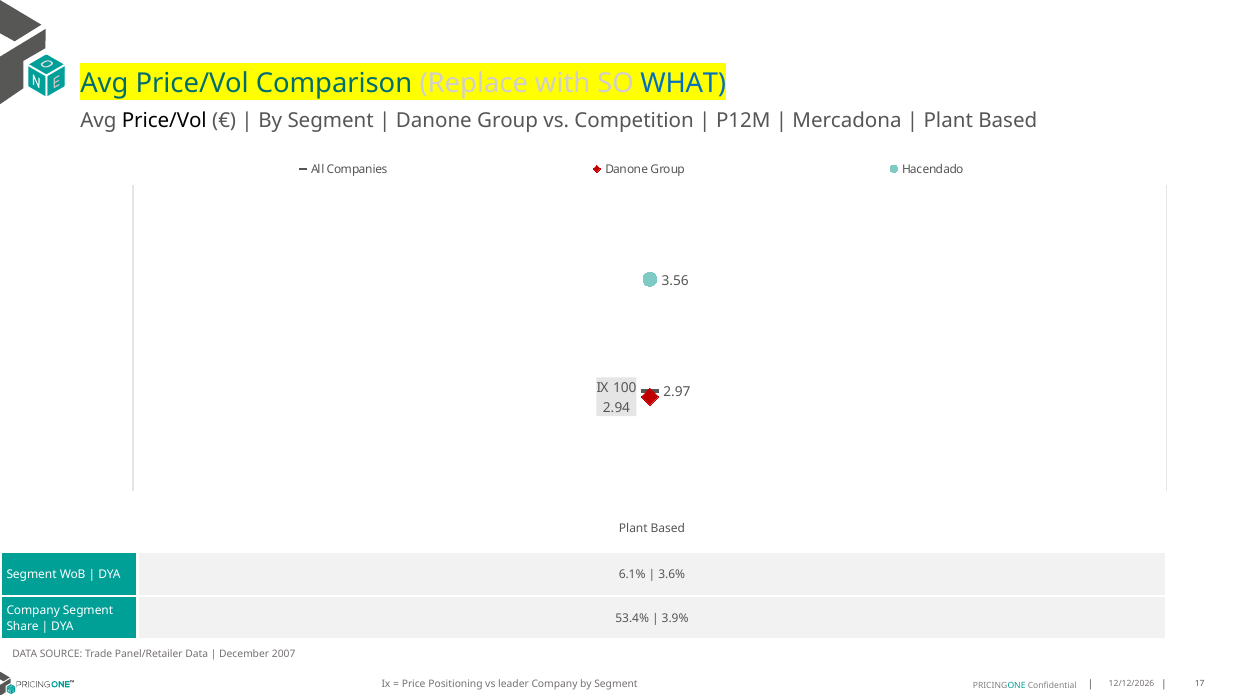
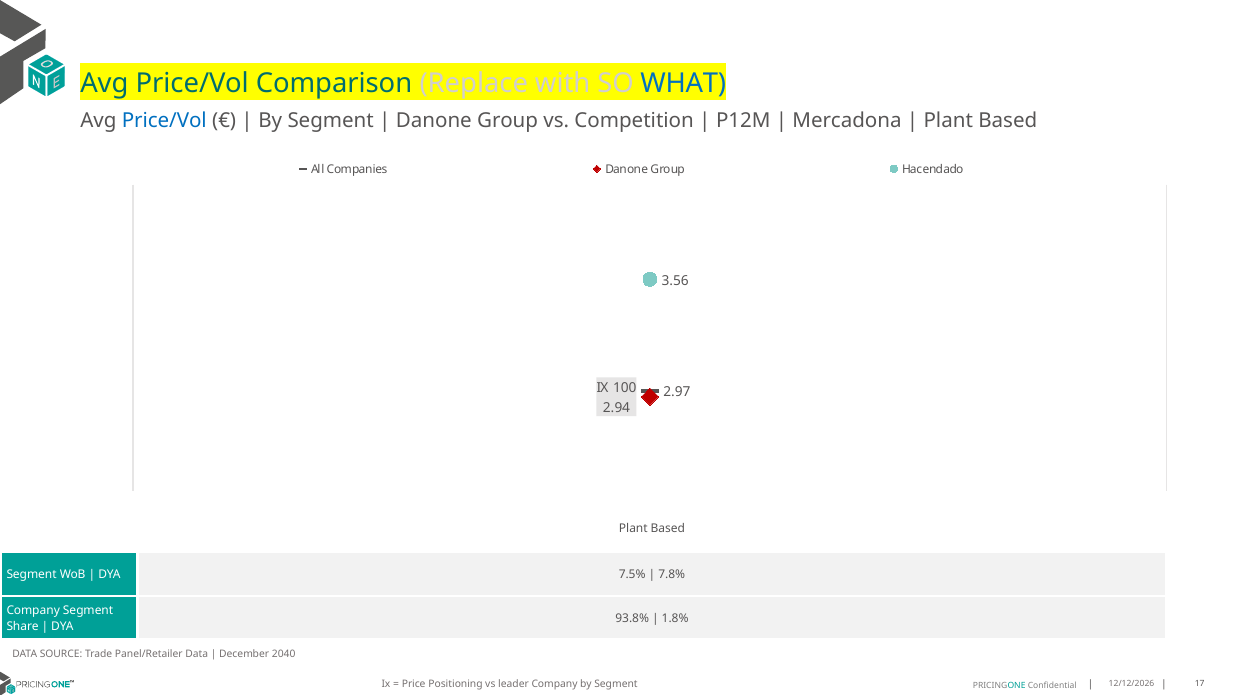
Price/Vol at (164, 120) colour: black -> blue
6.1%: 6.1% -> 7.5%
3.6%: 3.6% -> 7.8%
53.4%: 53.4% -> 93.8%
3.9%: 3.9% -> 1.8%
2007: 2007 -> 2040
